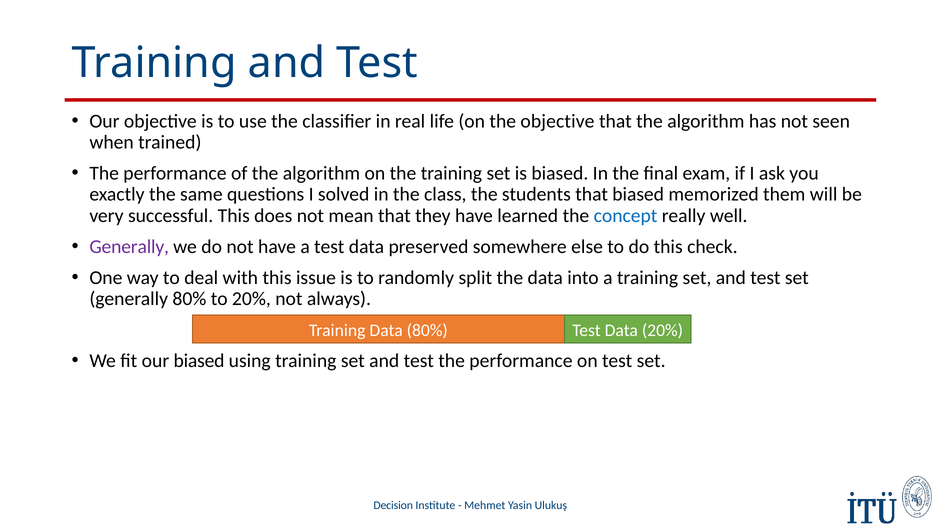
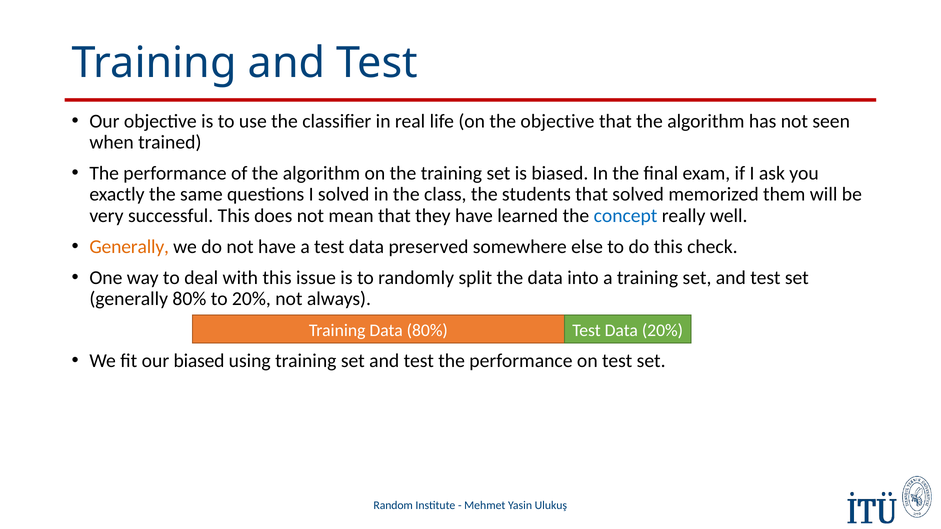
that biased: biased -> solved
Generally at (129, 247) colour: purple -> orange
Decision: Decision -> Random
